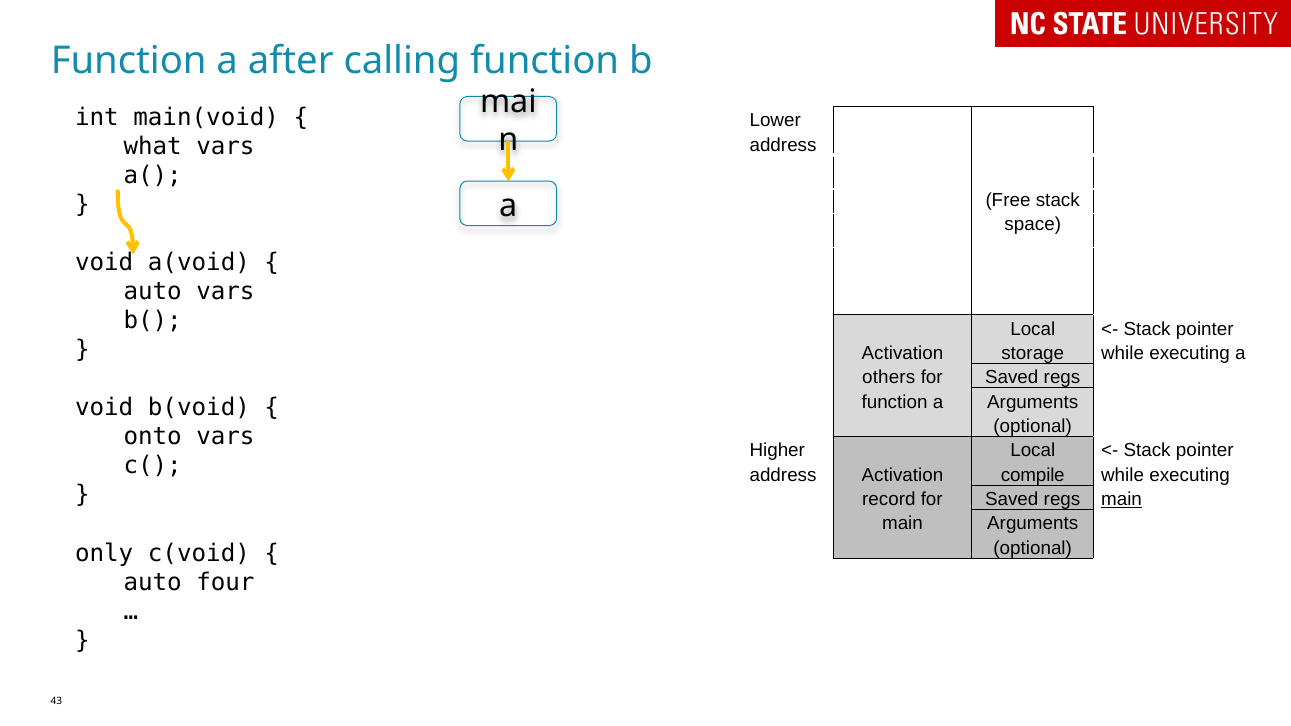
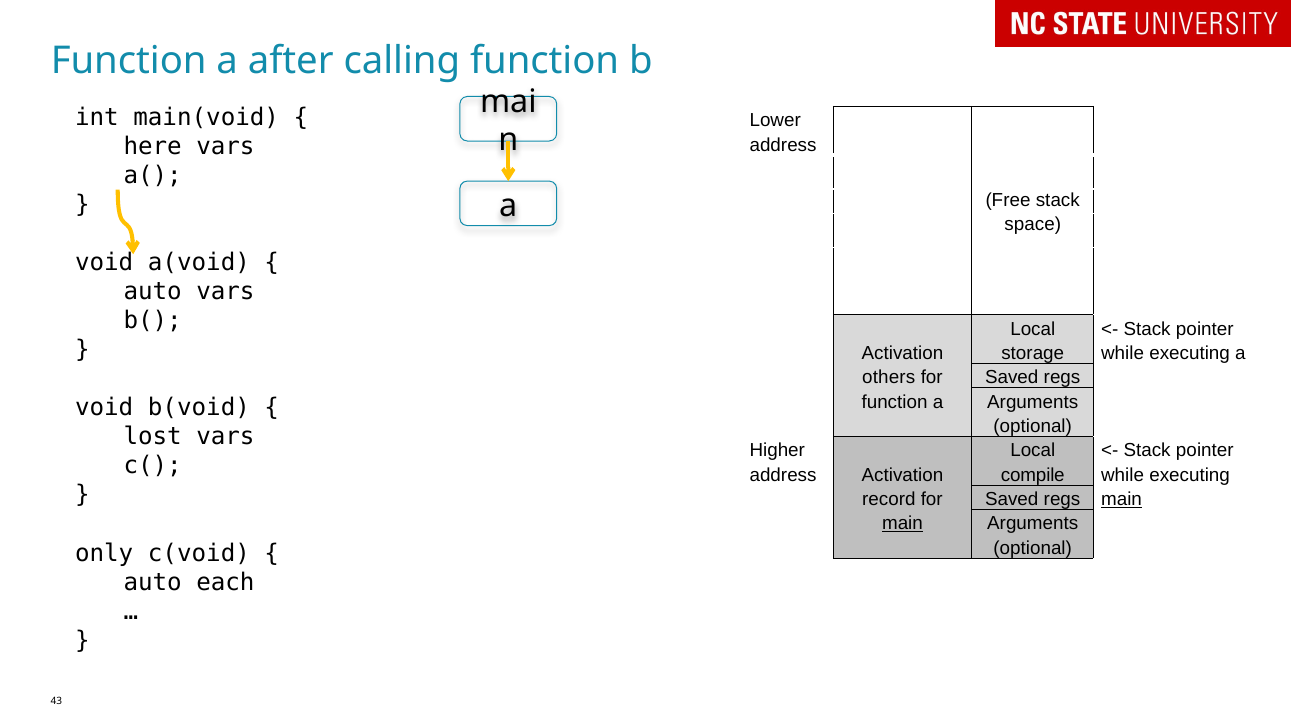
what: what -> here
onto: onto -> lost
main at (902, 524) underline: none -> present
four: four -> each
